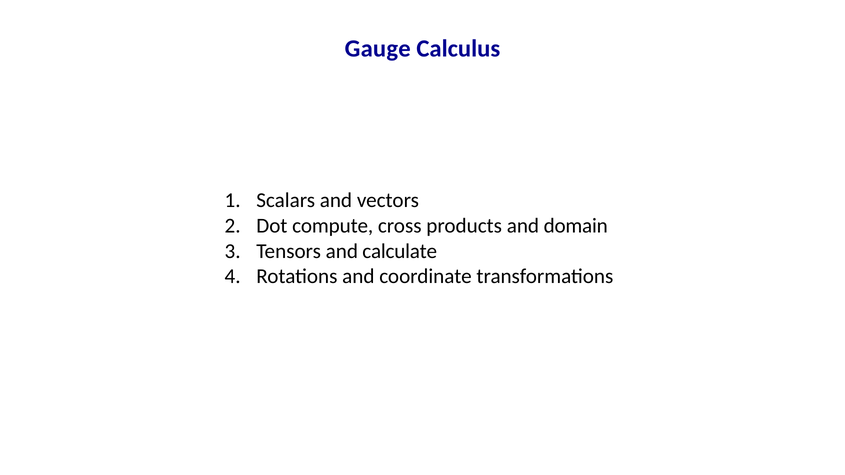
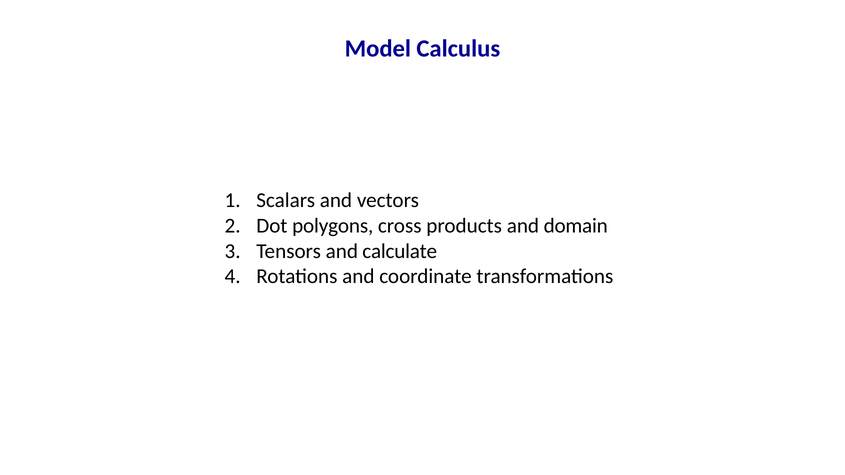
Gauge: Gauge -> Model
compute: compute -> polygons
